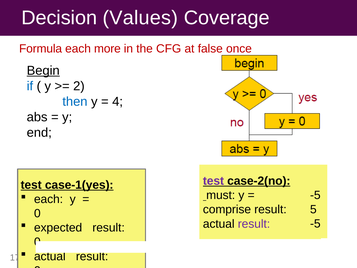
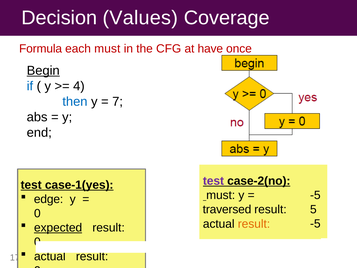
each more: more -> must
false: false -> have
2: 2 -> 4
4: 4 -> 7
each at (49, 199): each -> edge
comprise: comprise -> traversed
result at (254, 224) colour: purple -> orange
expected underline: none -> present
